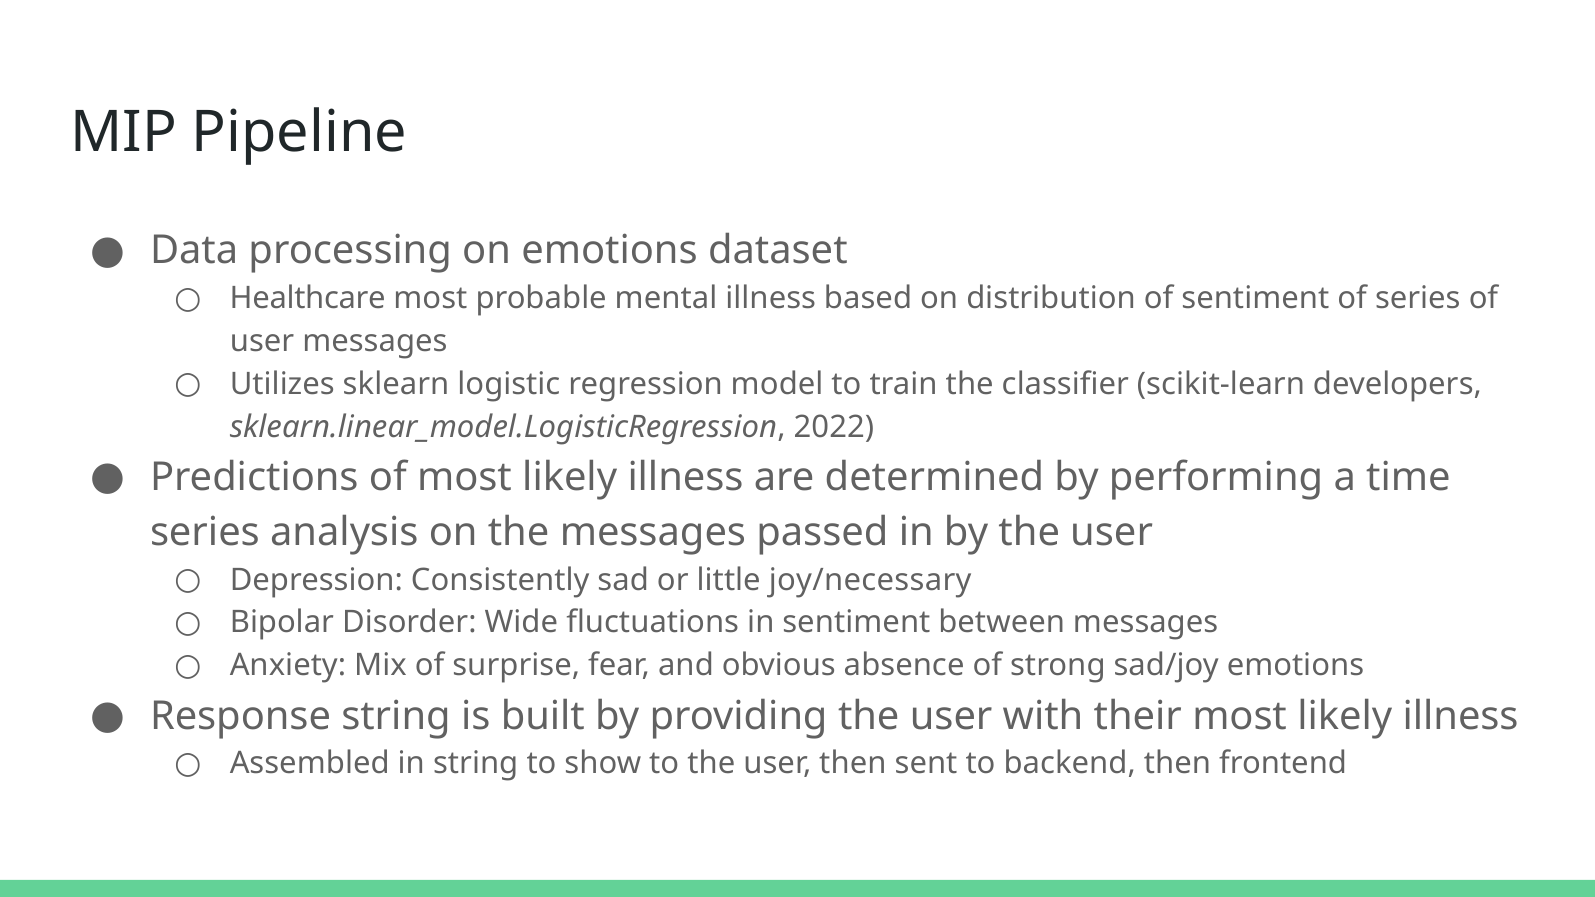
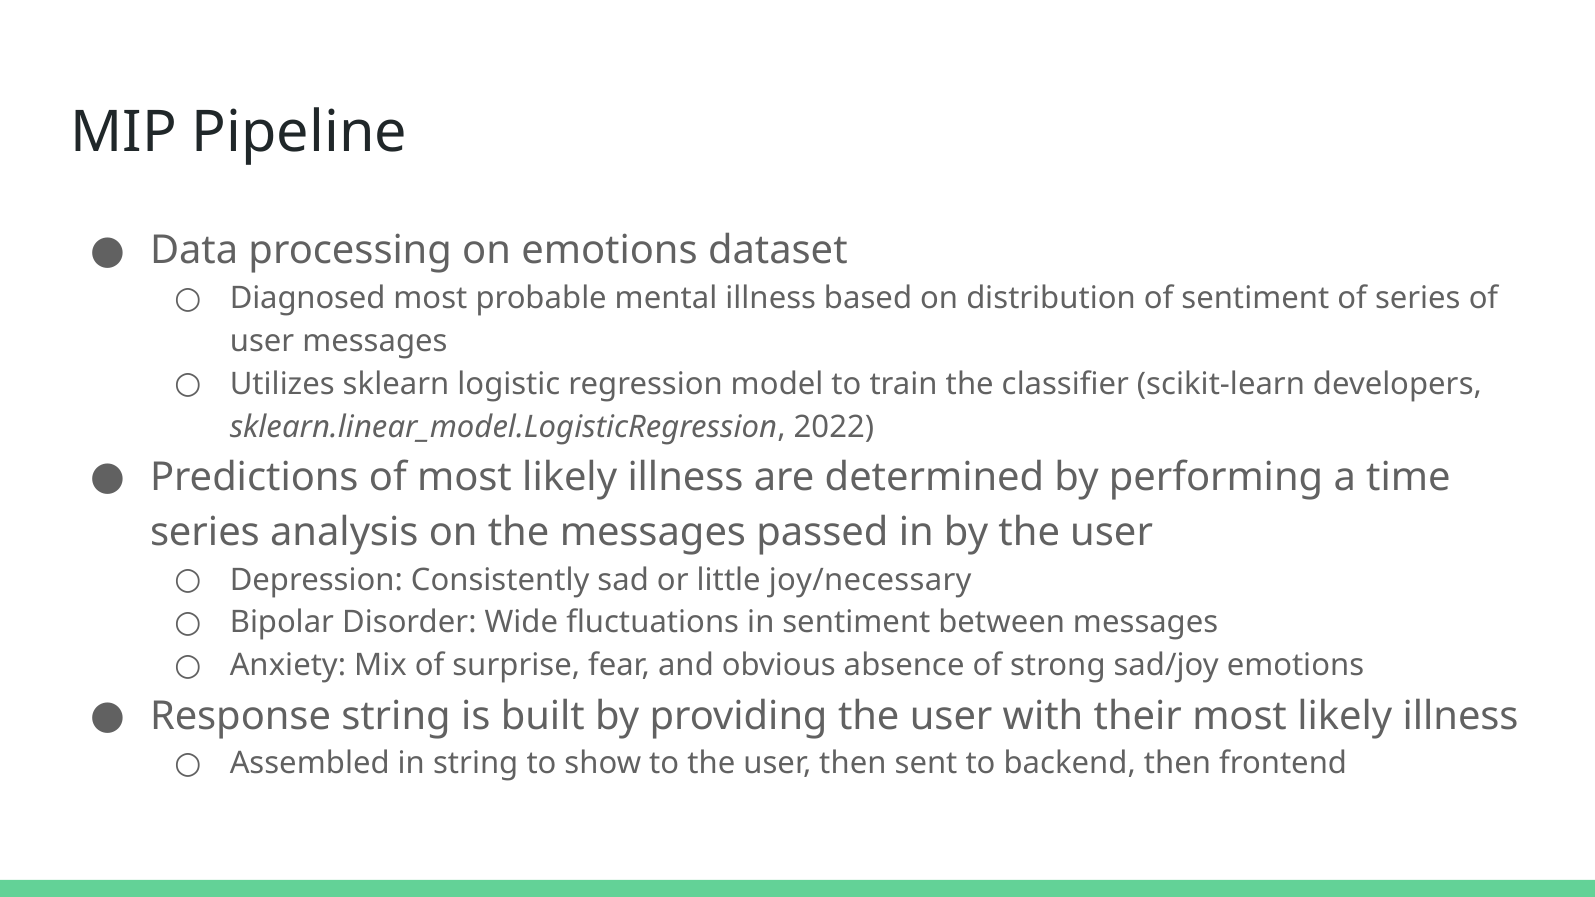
Healthcare: Healthcare -> Diagnosed
